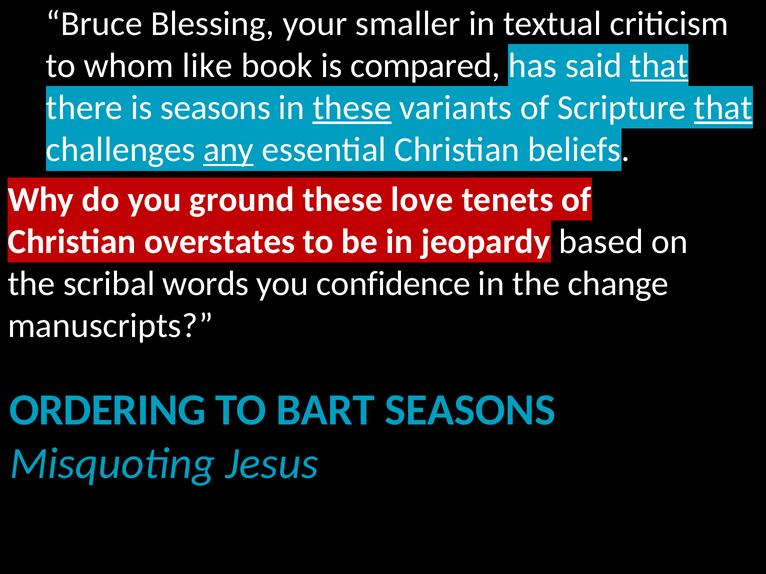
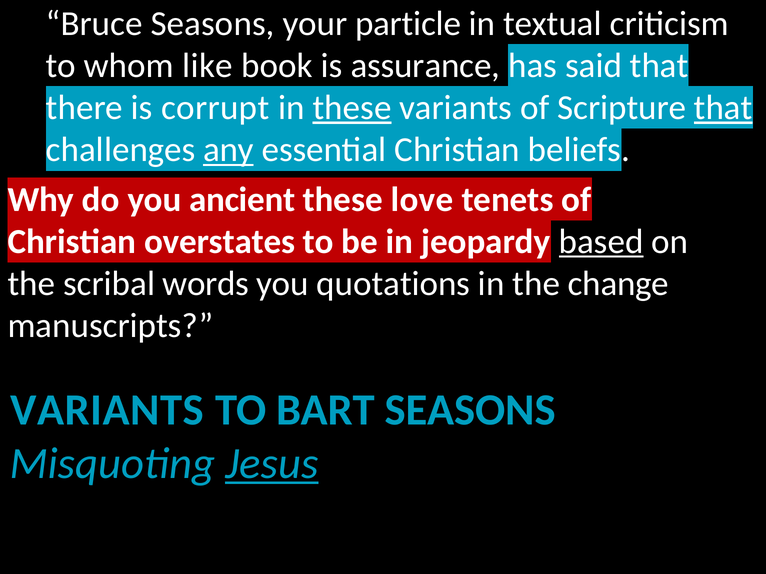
Bruce Blessing: Blessing -> Seasons
smaller: smaller -> particle
compared: compared -> assurance
that at (659, 66) underline: present -> none
is seasons: seasons -> corrupt
ground: ground -> ancient
based underline: none -> present
confidence: confidence -> quotations
ORDERING at (108, 410): ORDERING -> VARIANTS
Jesus underline: none -> present
